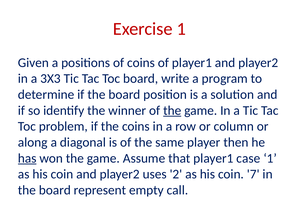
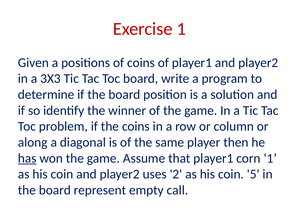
the at (172, 111) underline: present -> none
case: case -> corn
7: 7 -> 5
